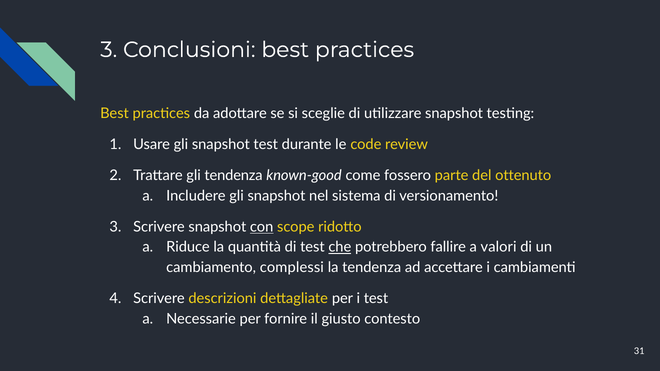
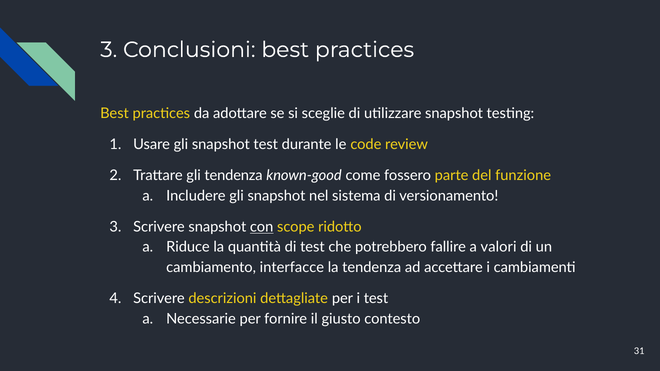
ottenuto: ottenuto -> funzione
che underline: present -> none
complessi: complessi -> interfacce
